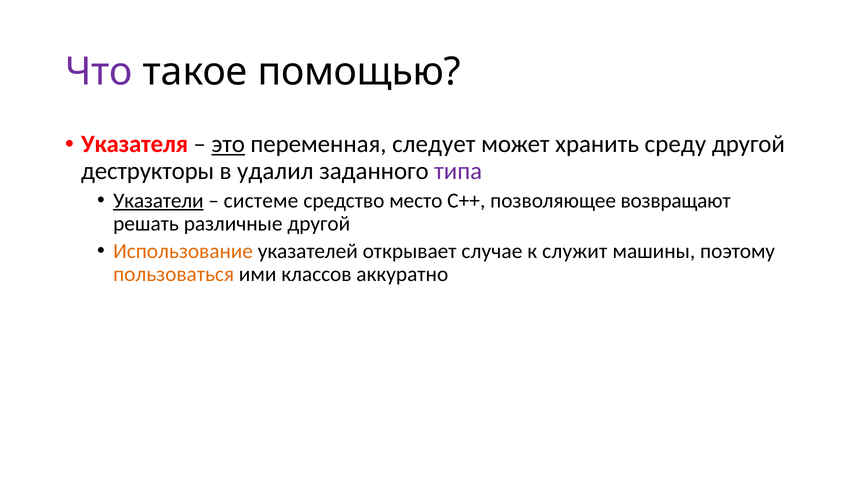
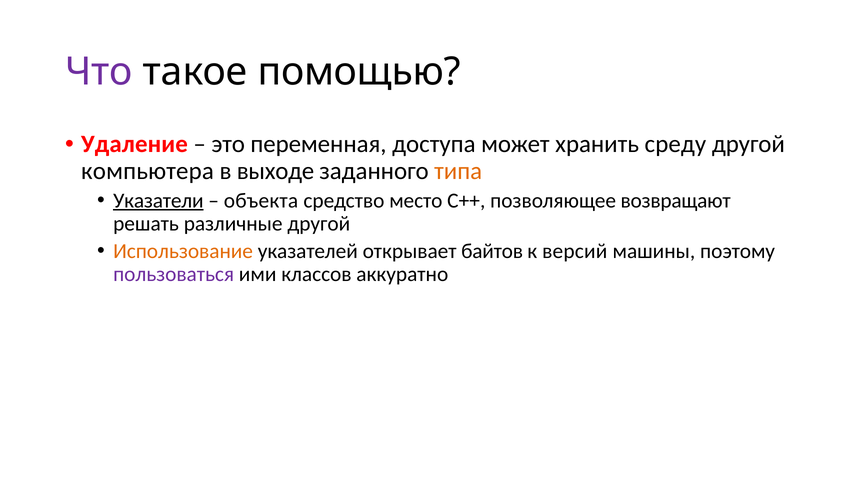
Указателя: Указателя -> Удаление
это underline: present -> none
следует: следует -> доступа
деструкторы: деструкторы -> компьютера
удалил: удалил -> выходе
типа colour: purple -> orange
системе: системе -> объекта
случае: случае -> байтов
служит: служит -> версий
пользоваться colour: orange -> purple
